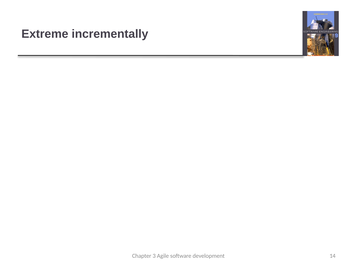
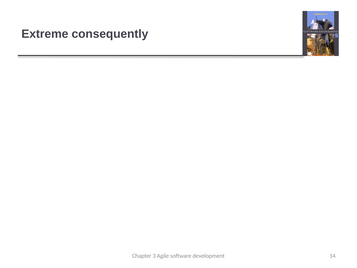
incrementally: incrementally -> consequently
